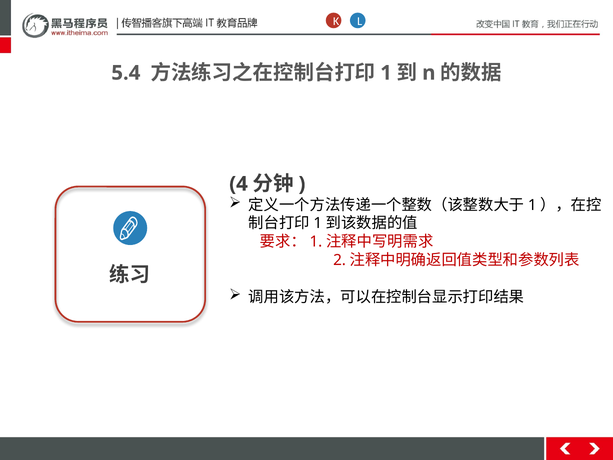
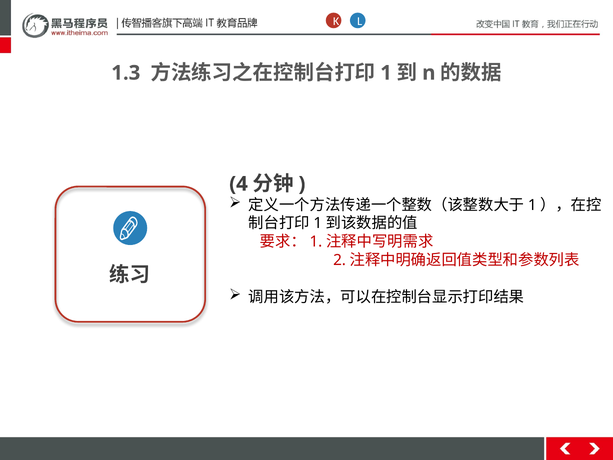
5.4: 5.4 -> 1.3
